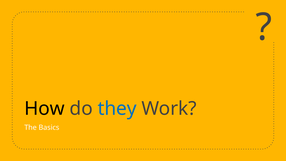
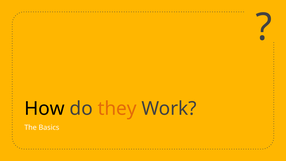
they colour: blue -> orange
